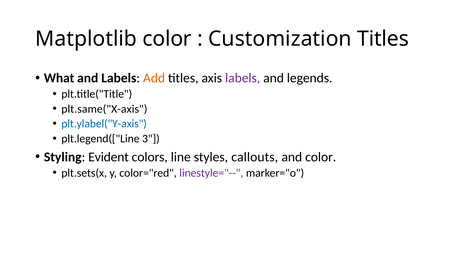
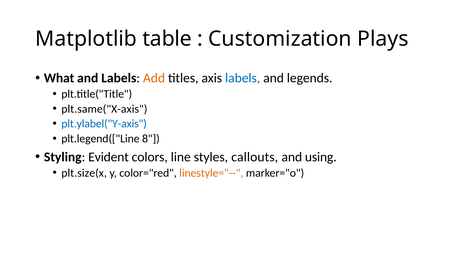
Matplotlib color: color -> table
Customization Titles: Titles -> Plays
labels at (243, 78) colour: purple -> blue
3: 3 -> 8
and color: color -> using
plt.sets(x: plt.sets(x -> plt.size(x
linestyle="-- colour: purple -> orange
